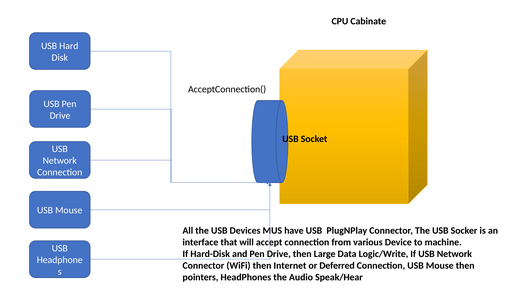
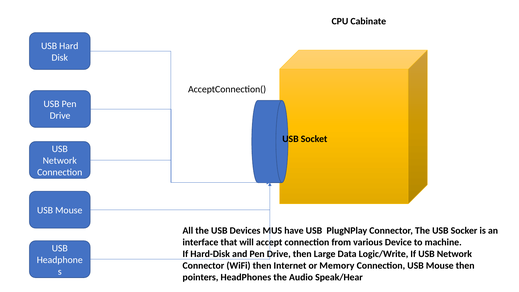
Deferred: Deferred -> Memory
